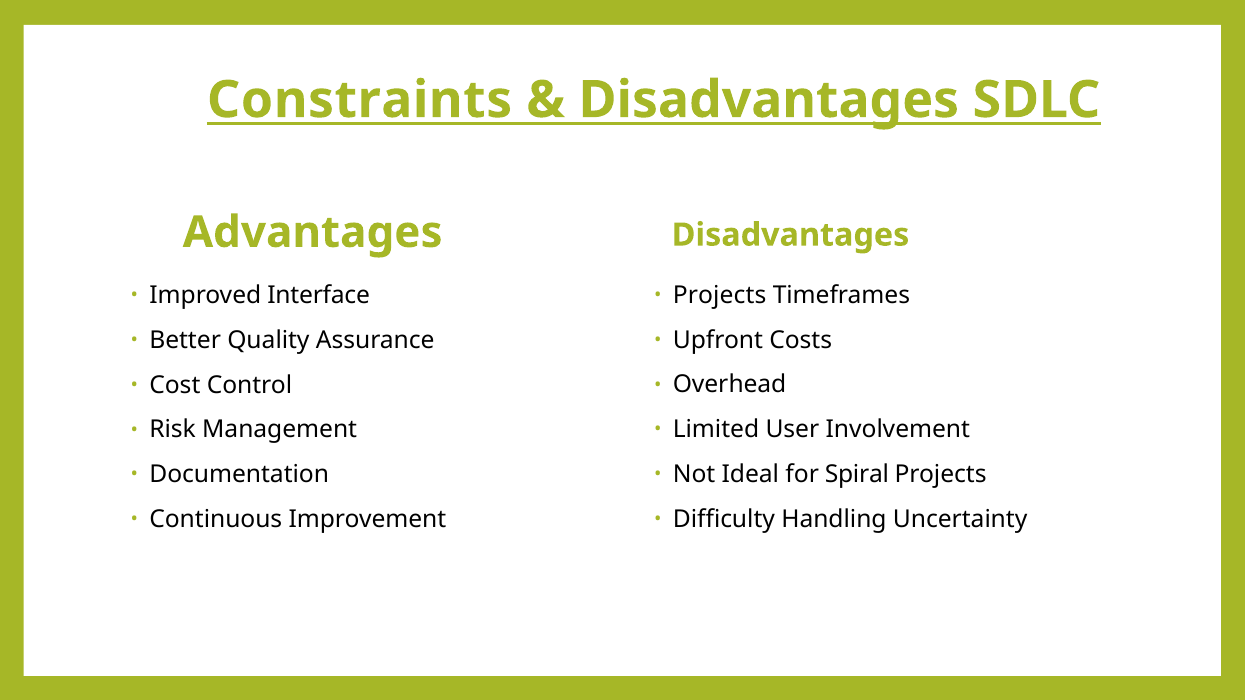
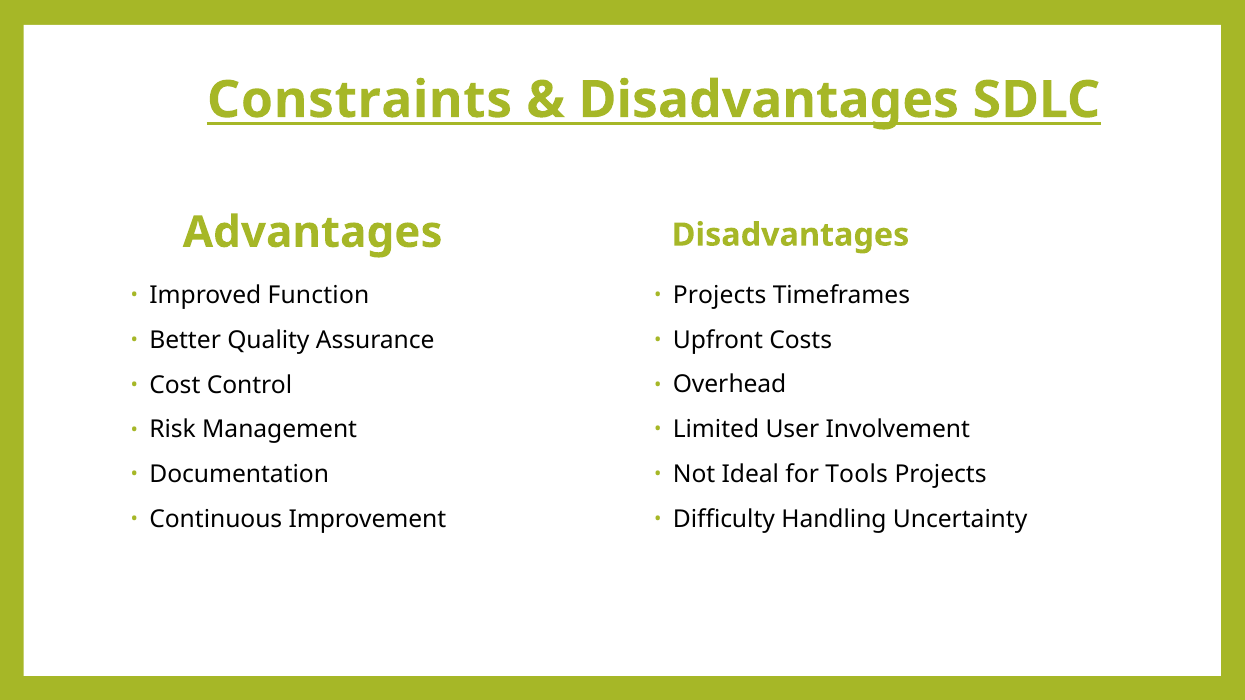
Interface: Interface -> Function
Spiral: Spiral -> Tools
